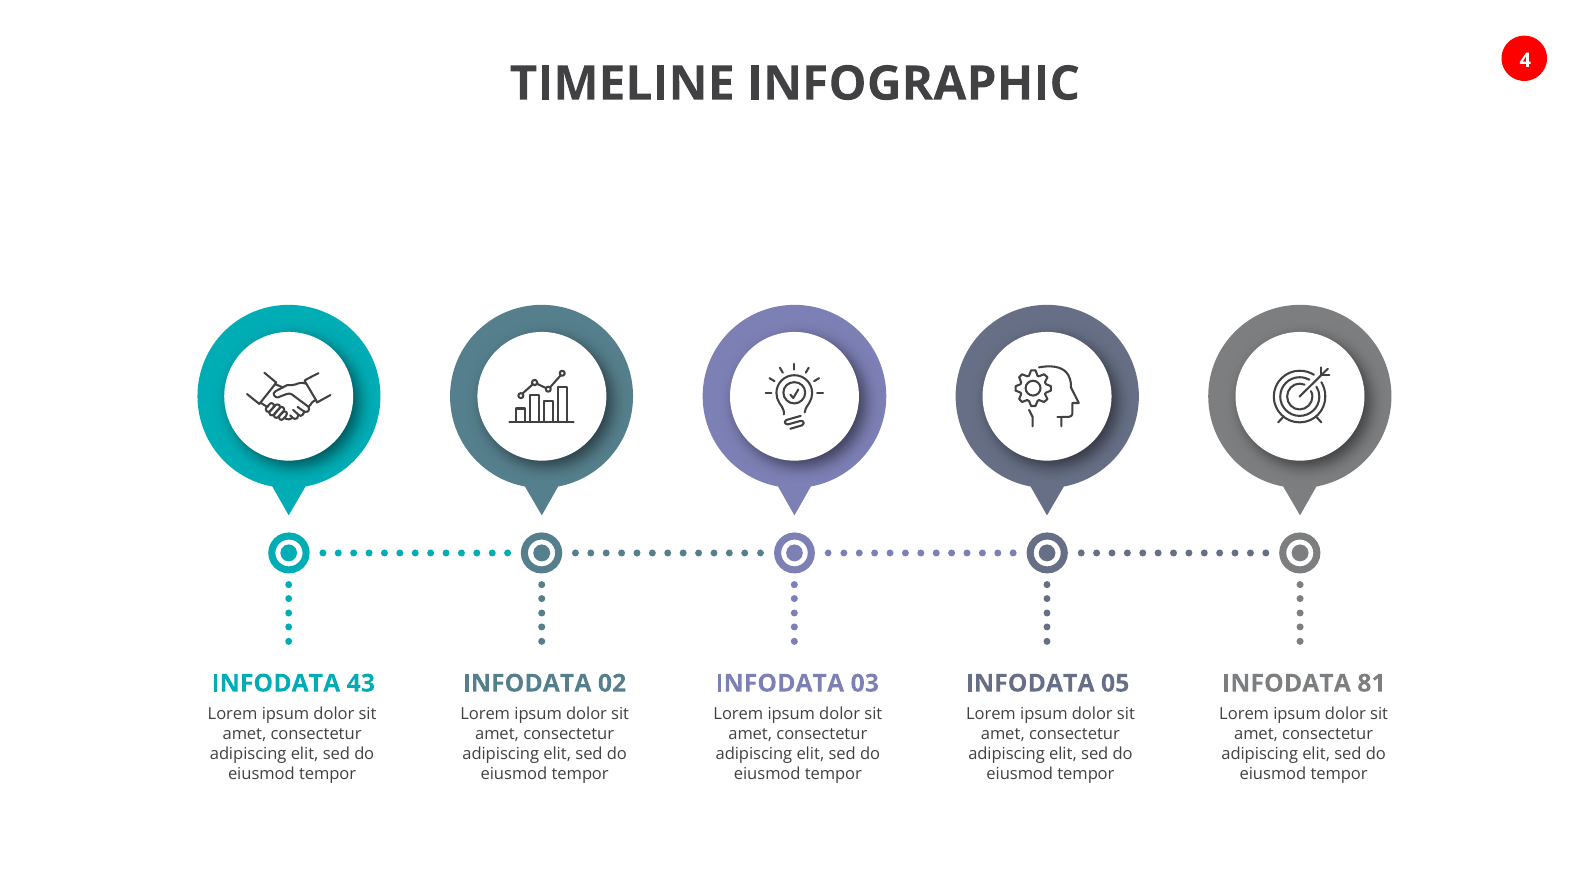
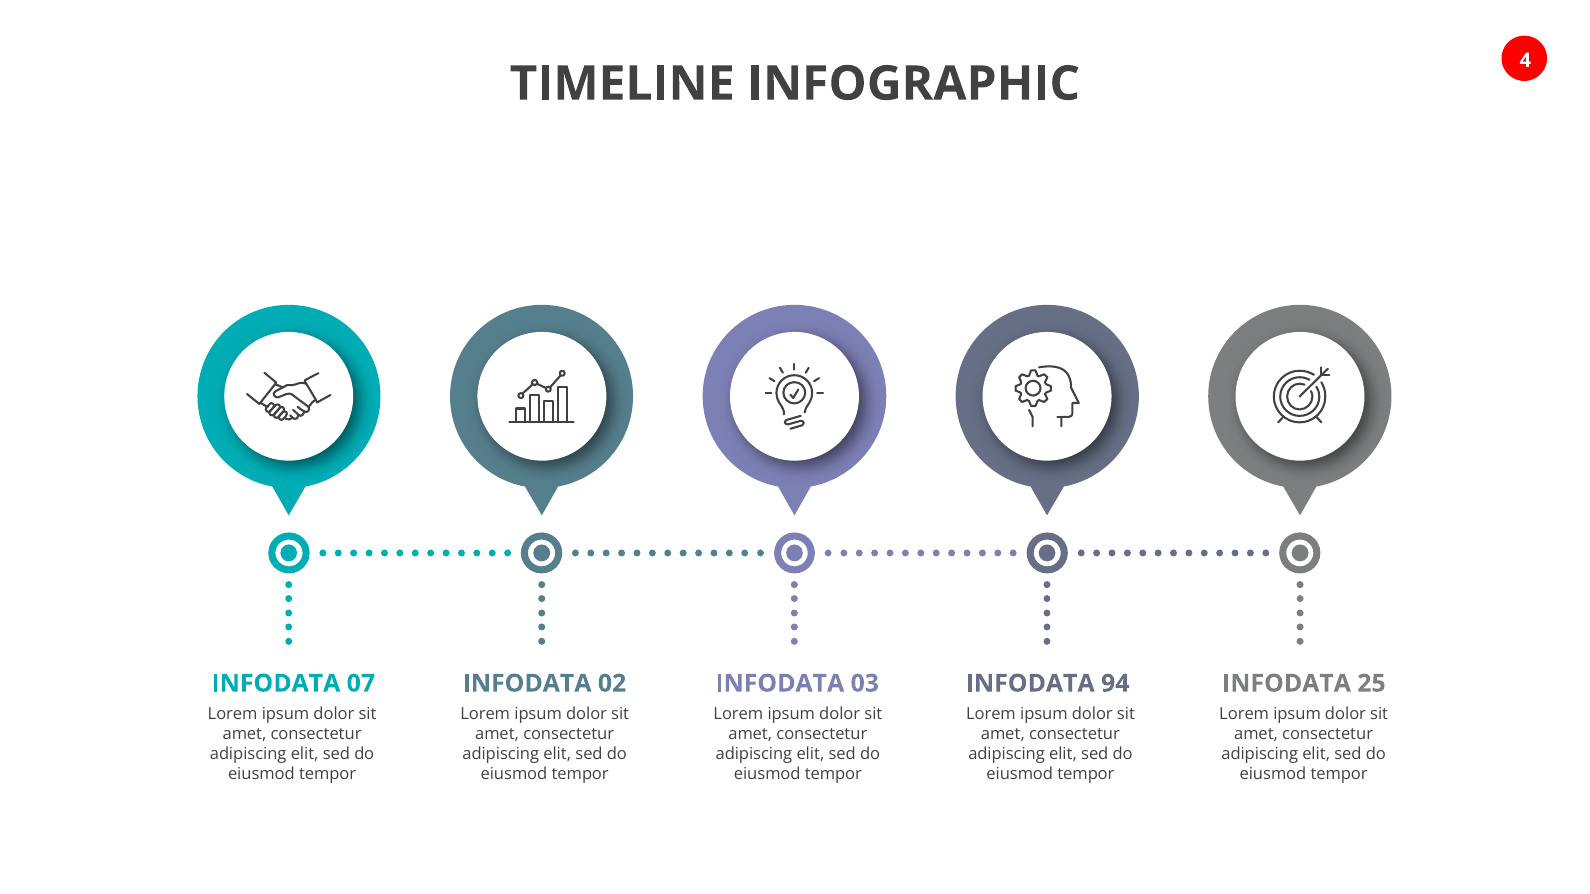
43: 43 -> 07
05: 05 -> 94
81: 81 -> 25
